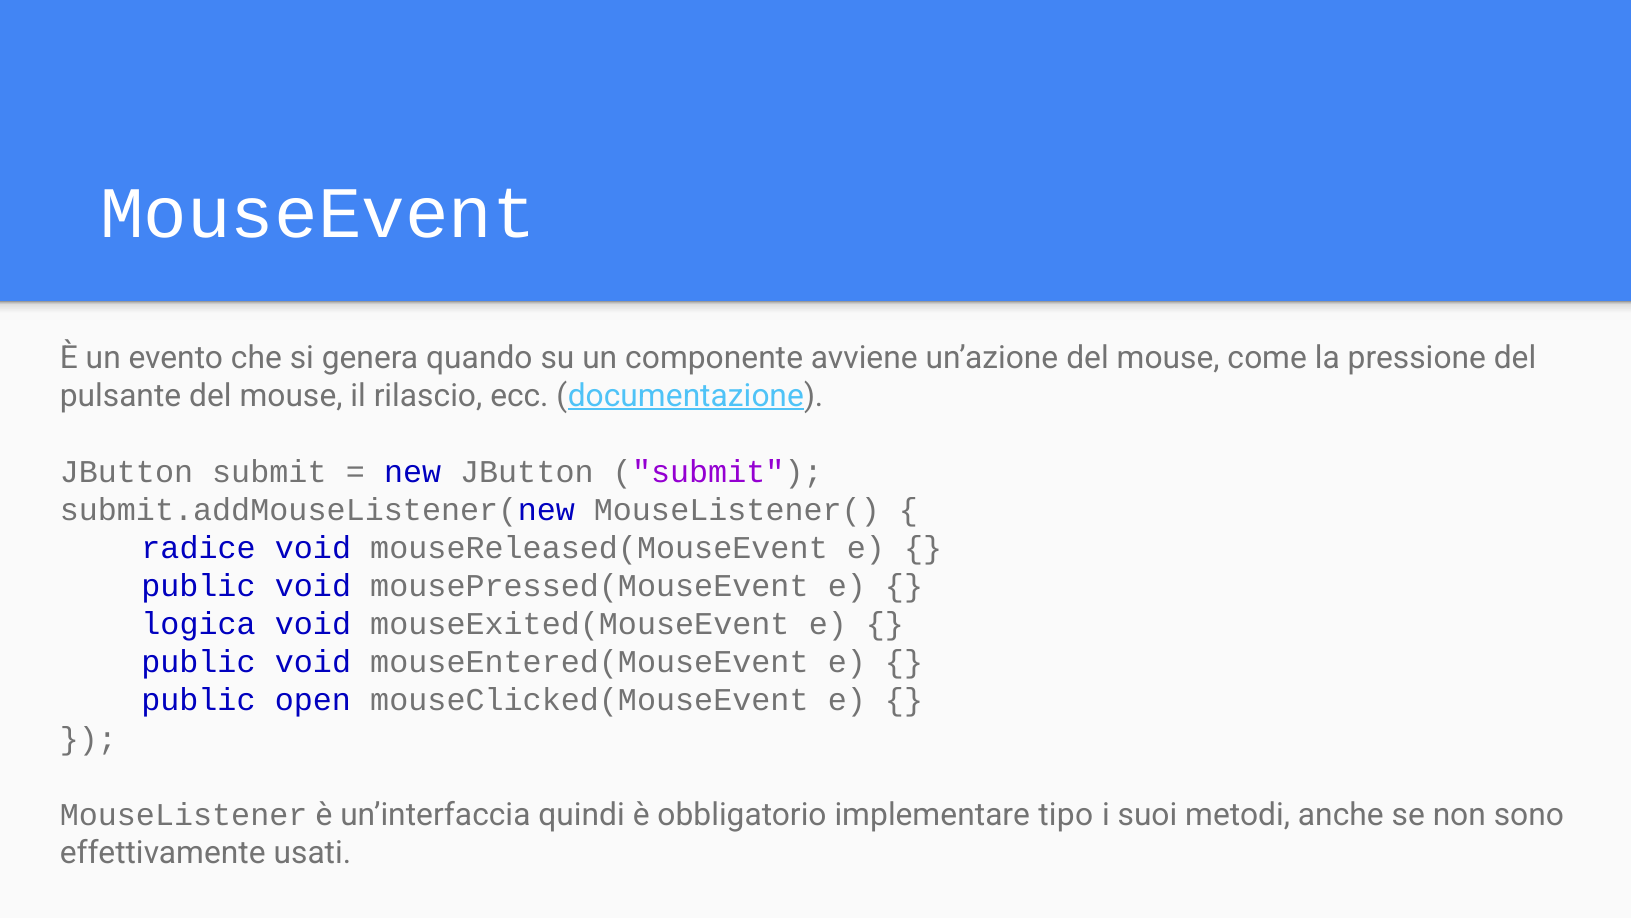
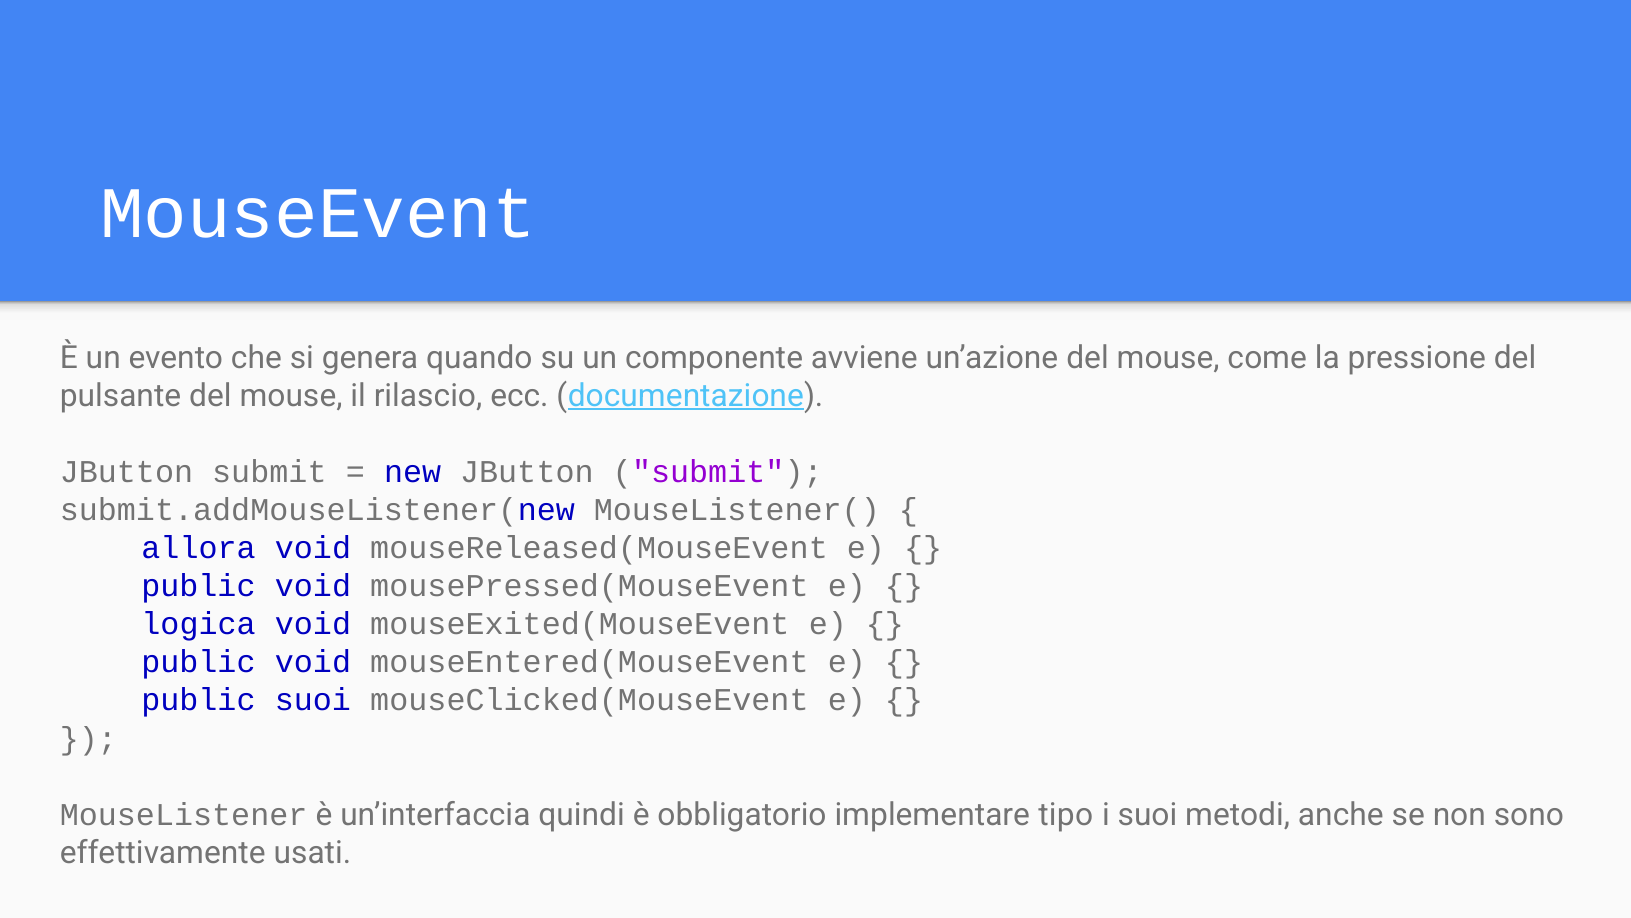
radice: radice -> allora
public open: open -> suoi
